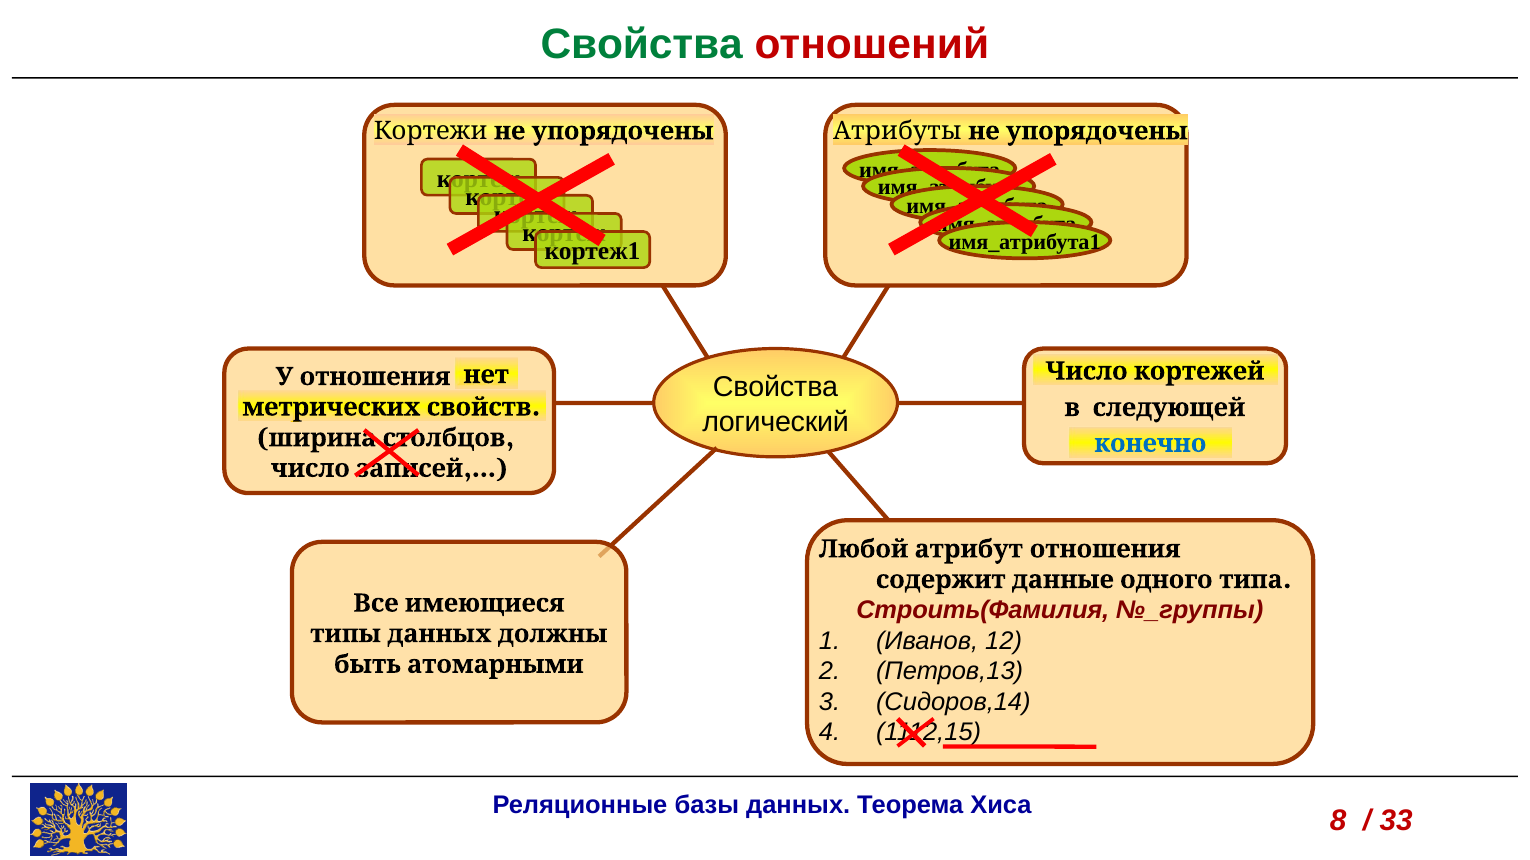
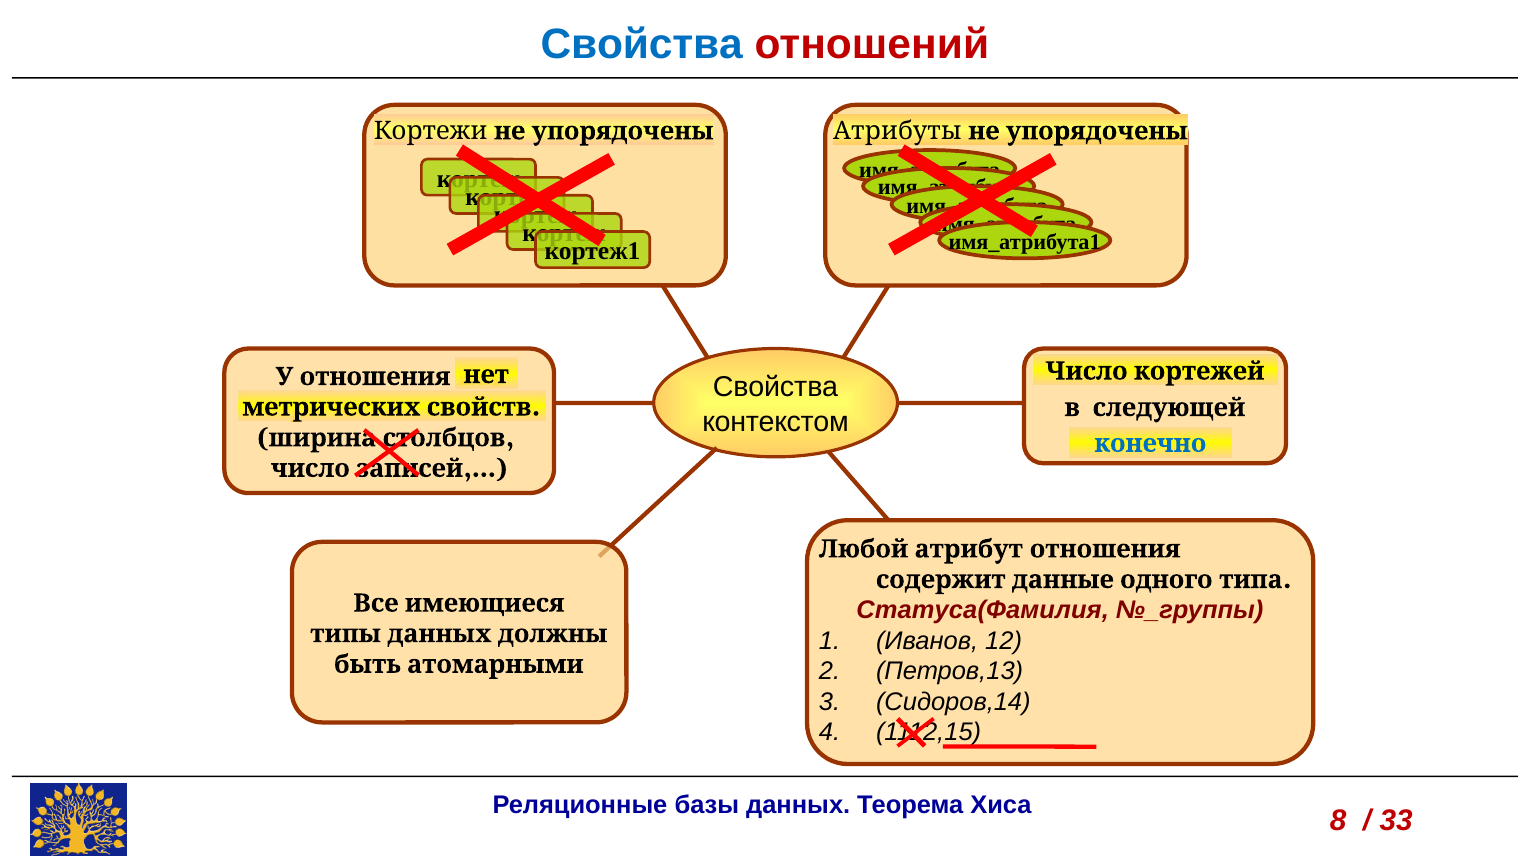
Свойства at (642, 45) colour: green -> blue
логический: логический -> контекстом
Строить(Фамилия: Строить(Фамилия -> Статуса(Фамилия
